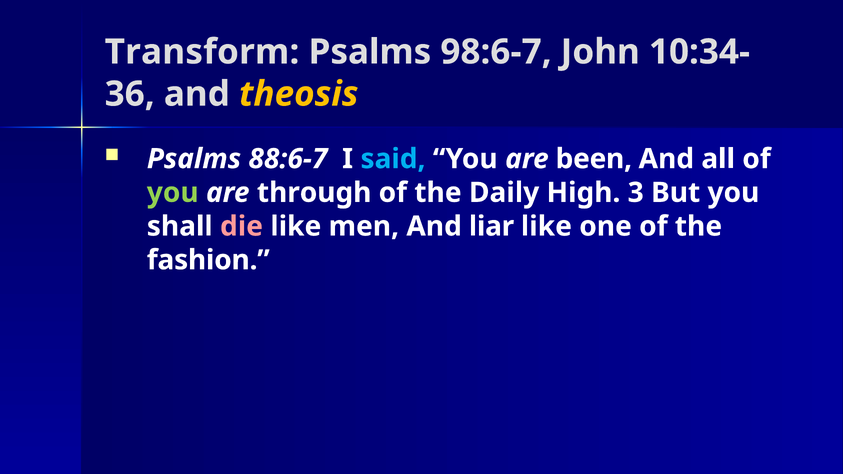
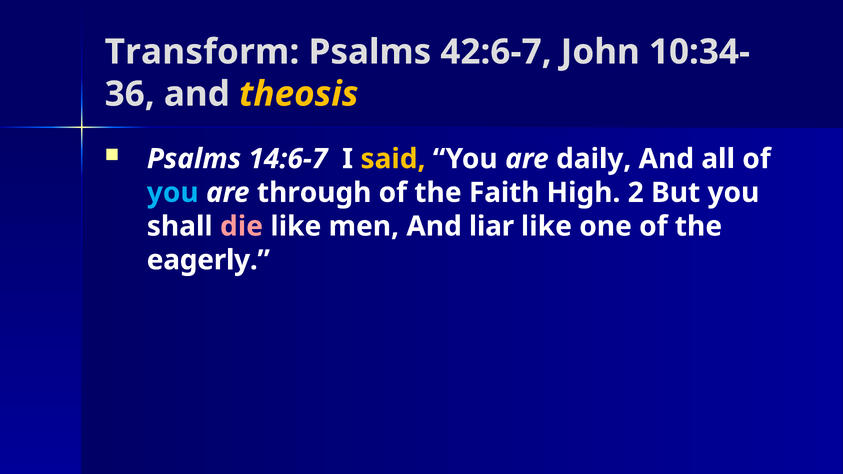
98:6-7: 98:6-7 -> 42:6-7
88:6-7: 88:6-7 -> 14:6-7
said colour: light blue -> yellow
been: been -> daily
you at (173, 193) colour: light green -> light blue
Daily: Daily -> Faith
3: 3 -> 2
fashion: fashion -> eagerly
